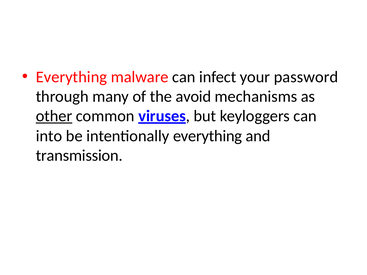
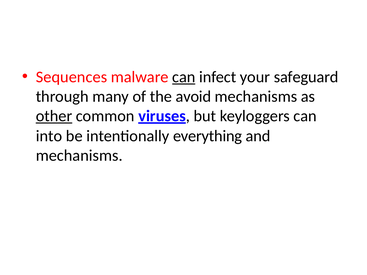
Everything at (71, 77): Everything -> Sequences
can at (184, 77) underline: none -> present
password: password -> safeguard
transmission at (79, 156): transmission -> mechanisms
